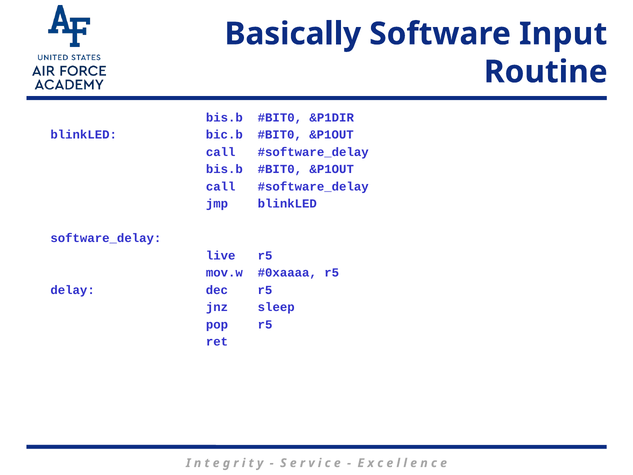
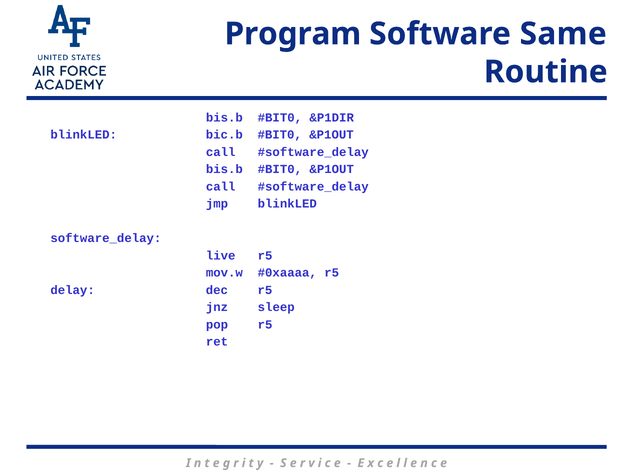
Basically: Basically -> Program
Input: Input -> Same
